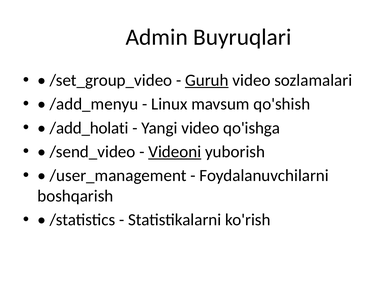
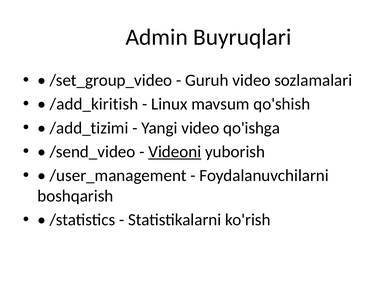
Guruh underline: present -> none
/add_menyu: /add_menyu -> /add_kiritish
/add_holati: /add_holati -> /add_tizimi
